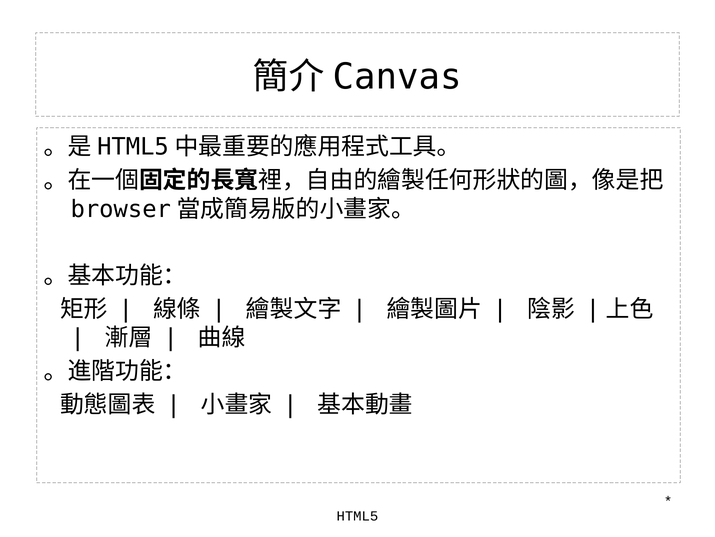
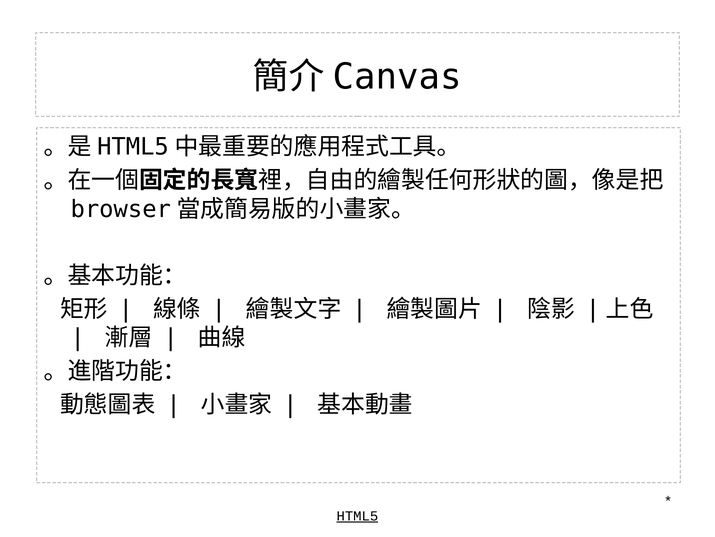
HTML5 underline: none -> present
